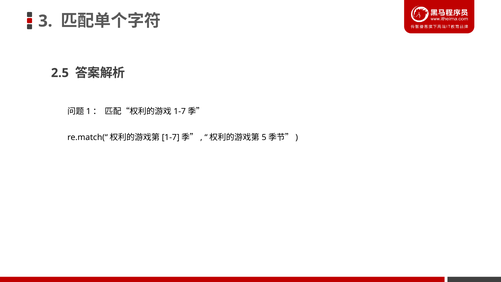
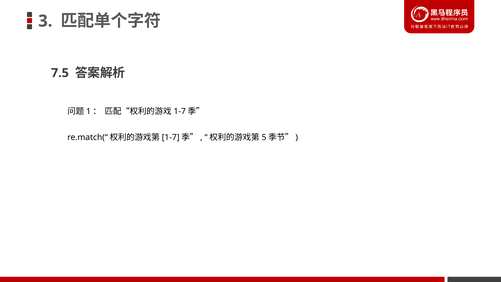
2.5: 2.5 -> 7.5
